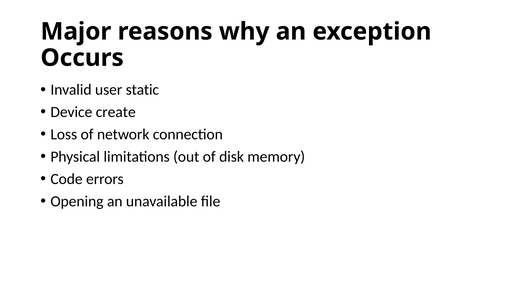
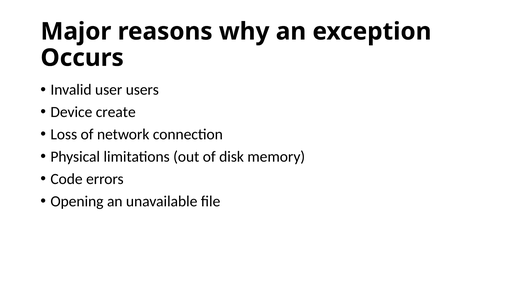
static: static -> users
